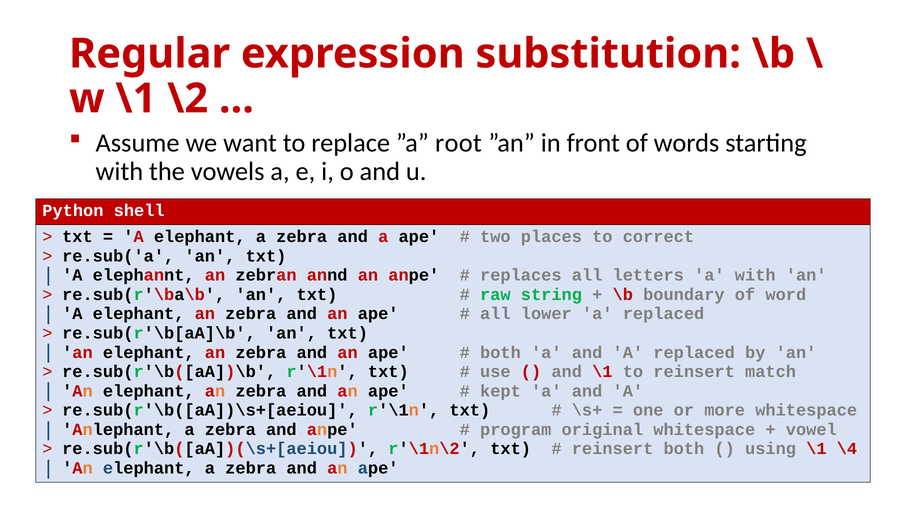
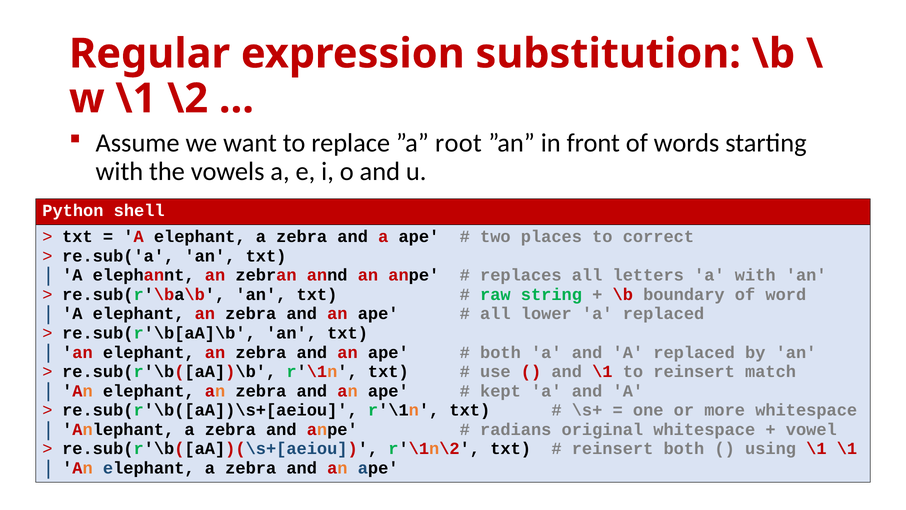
program: program -> radians
\1 \4: \4 -> \1
